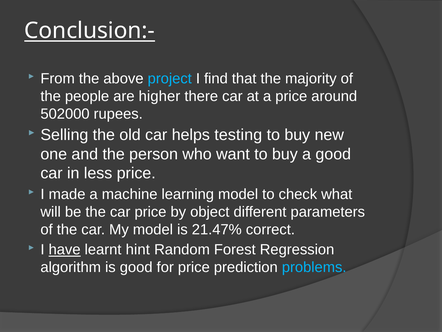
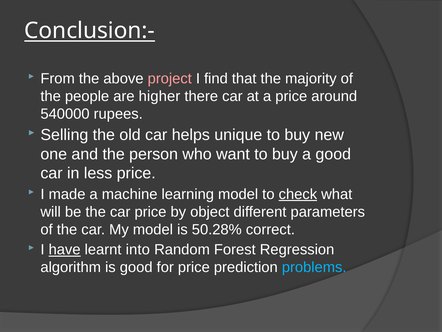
project colour: light blue -> pink
502000: 502000 -> 540000
testing: testing -> unique
check underline: none -> present
21.47%: 21.47% -> 50.28%
hint: hint -> into
